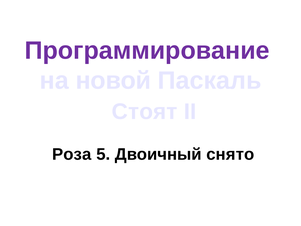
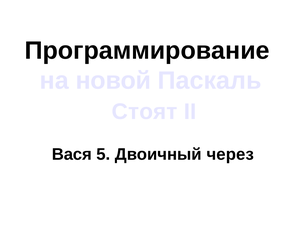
Программирование colour: purple -> black
Роза: Роза -> Вася
снято: снято -> через
